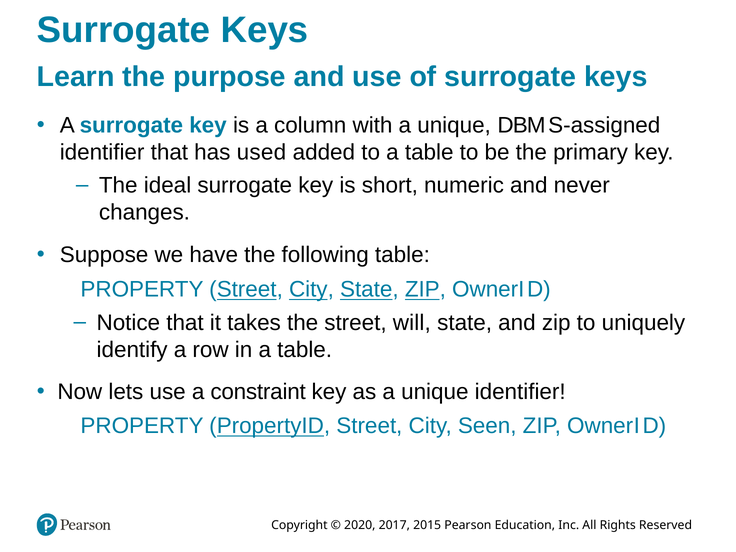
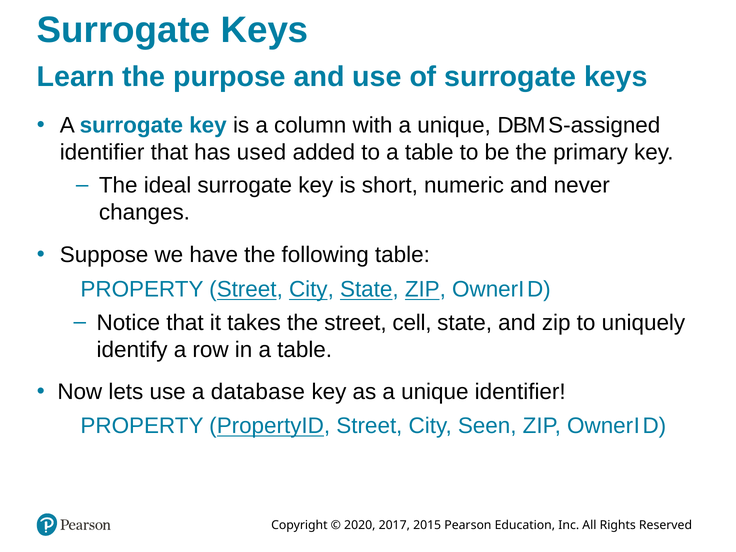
will: will -> cell
constraint: constraint -> database
